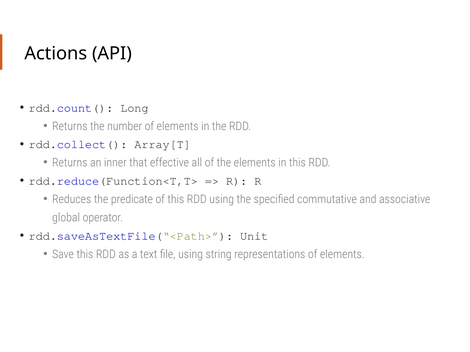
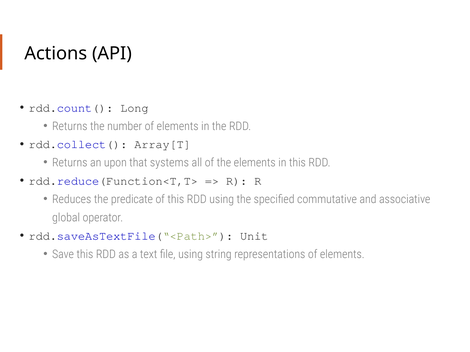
inner: inner -> upon
effective: effective -> systems
